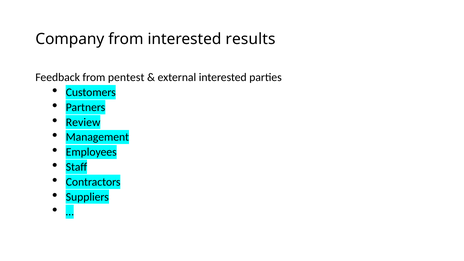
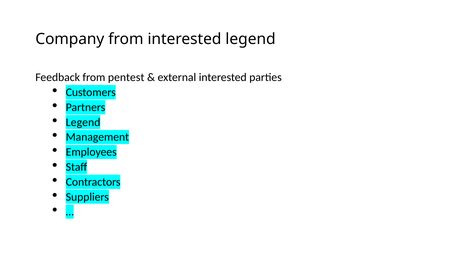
interested results: results -> legend
Review at (83, 122): Review -> Legend
